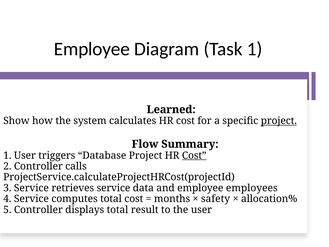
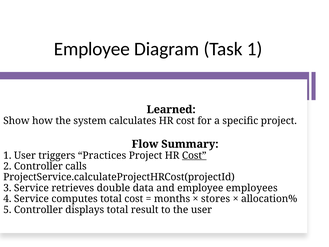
project at (279, 121) underline: present -> none
Database: Database -> Practices
retrieves service: service -> double
safety: safety -> stores
